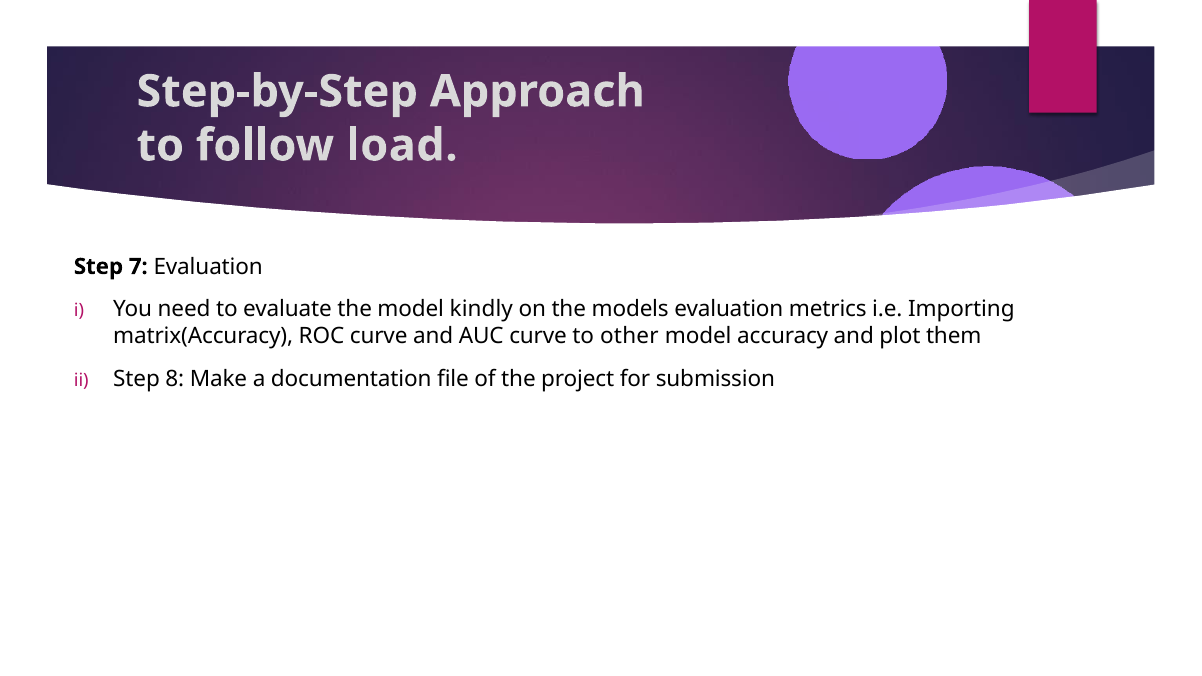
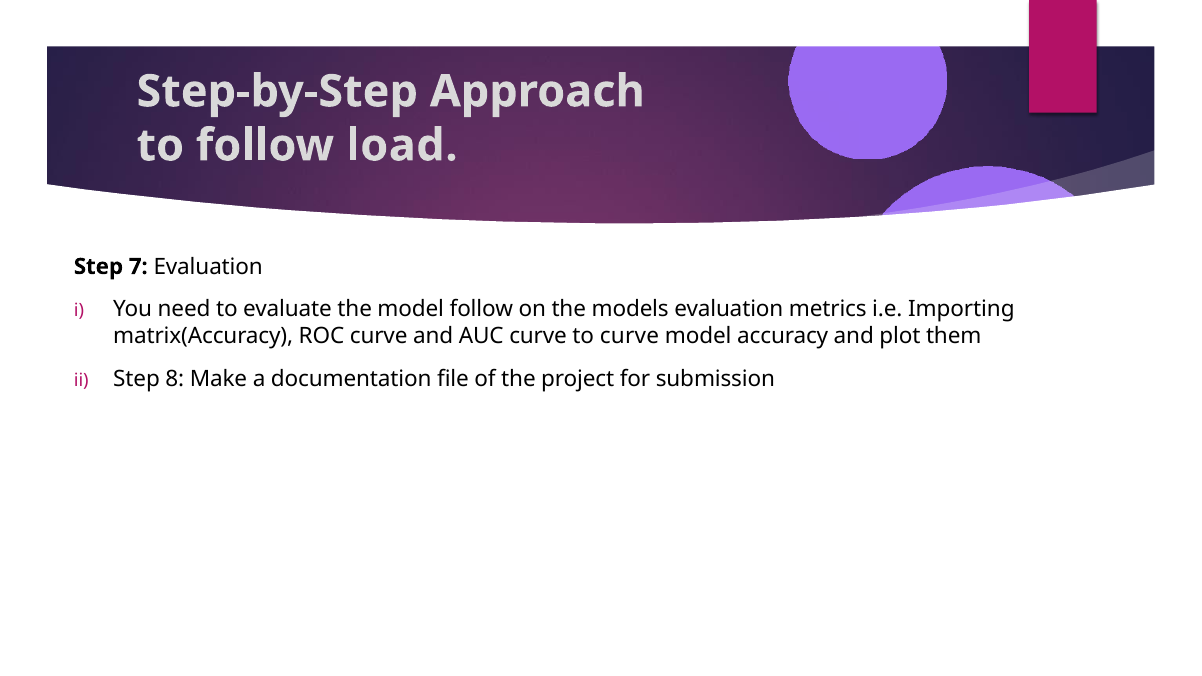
model kindly: kindly -> follow
to other: other -> curve
